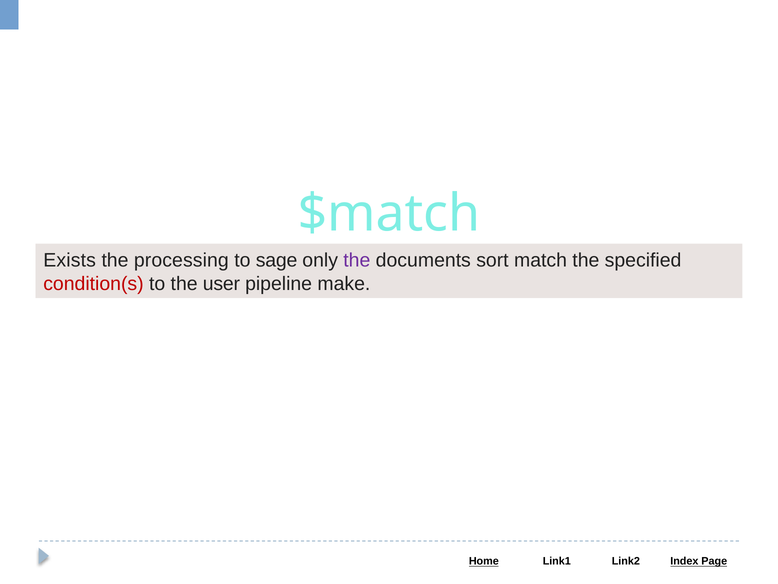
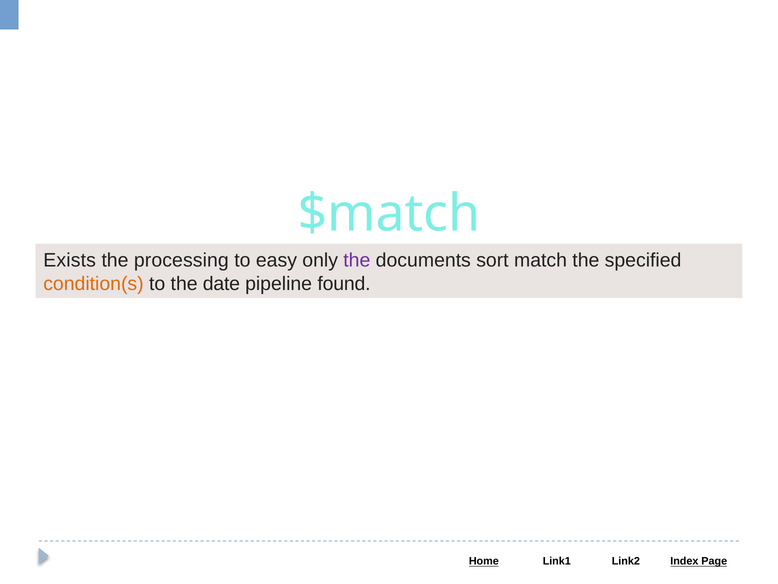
sage: sage -> easy
condition(s colour: red -> orange
user: user -> date
make: make -> found
